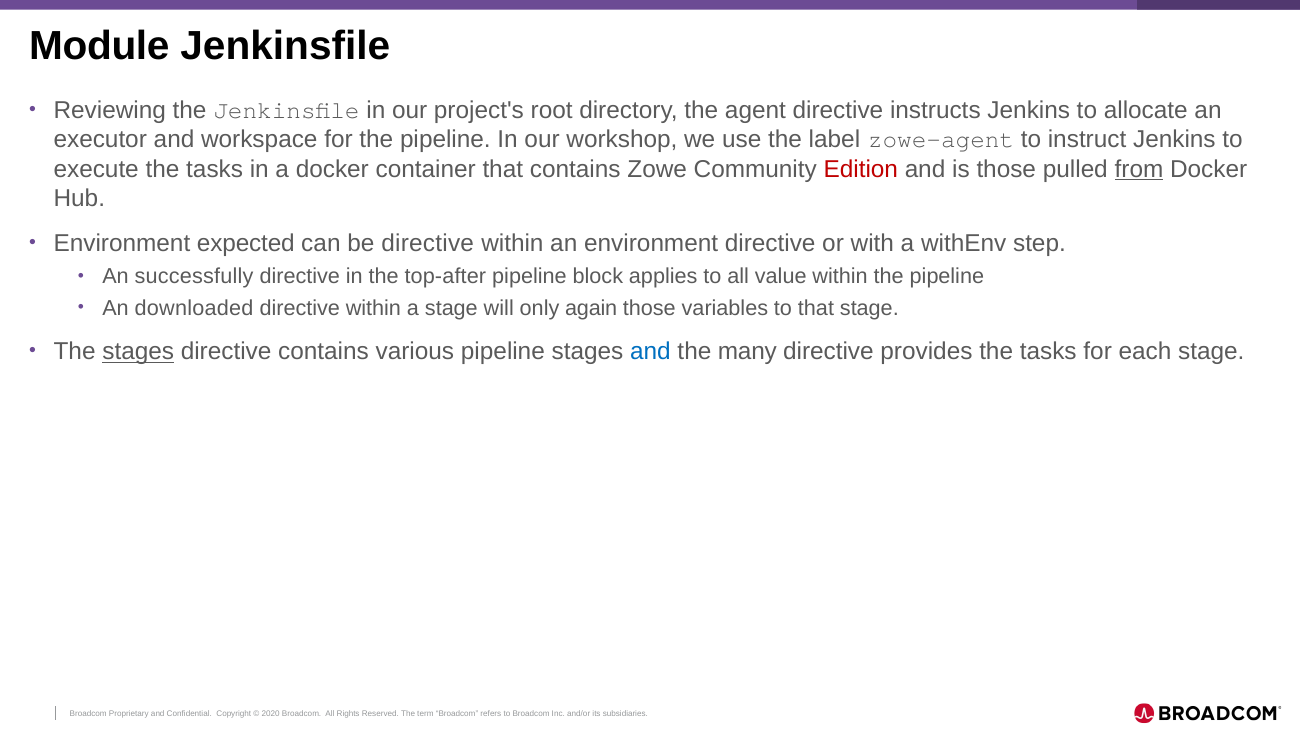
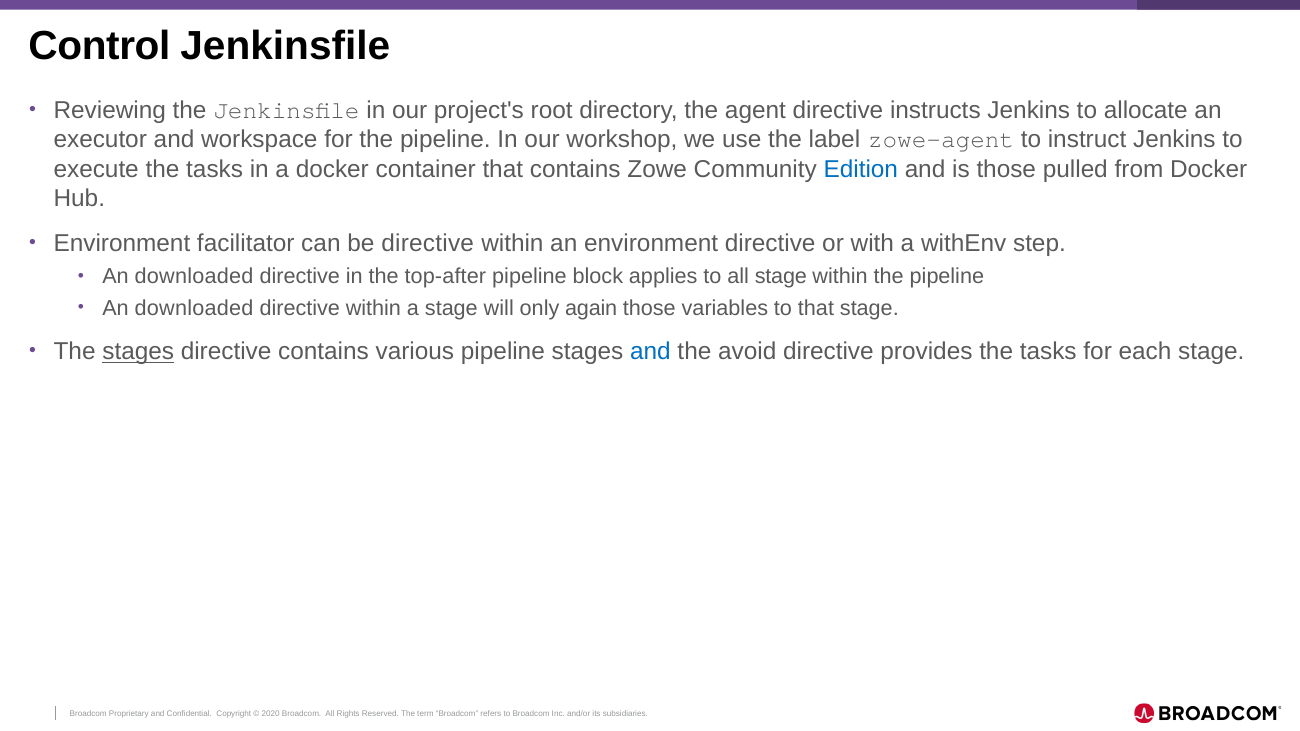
Module: Module -> Control
Edition colour: red -> blue
from underline: present -> none
expected: expected -> facilitator
successfully at (194, 277): successfully -> downloaded
all value: value -> stage
many: many -> avoid
